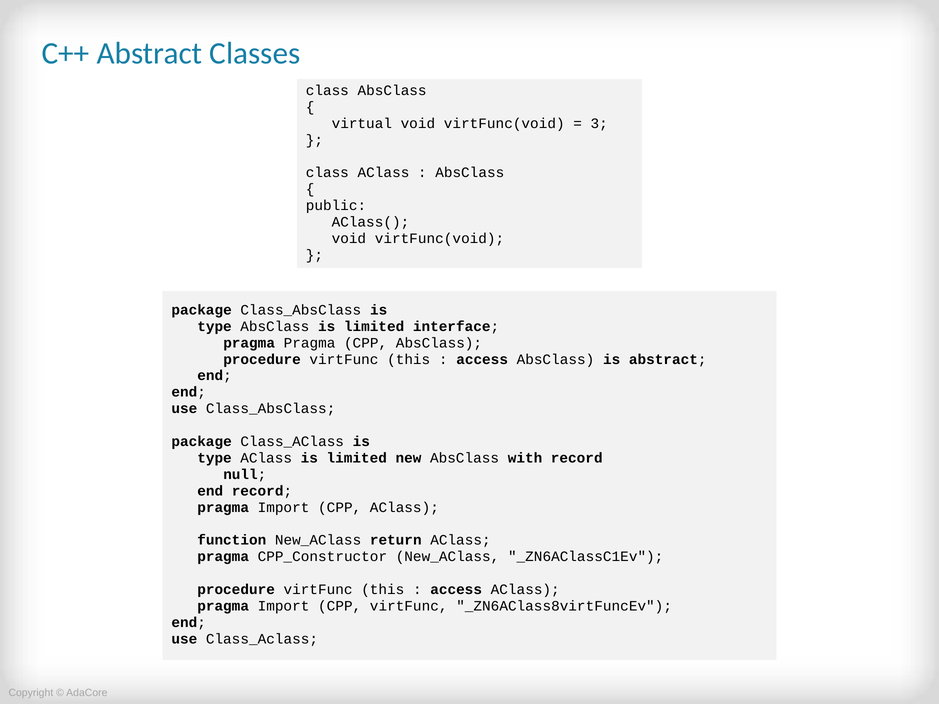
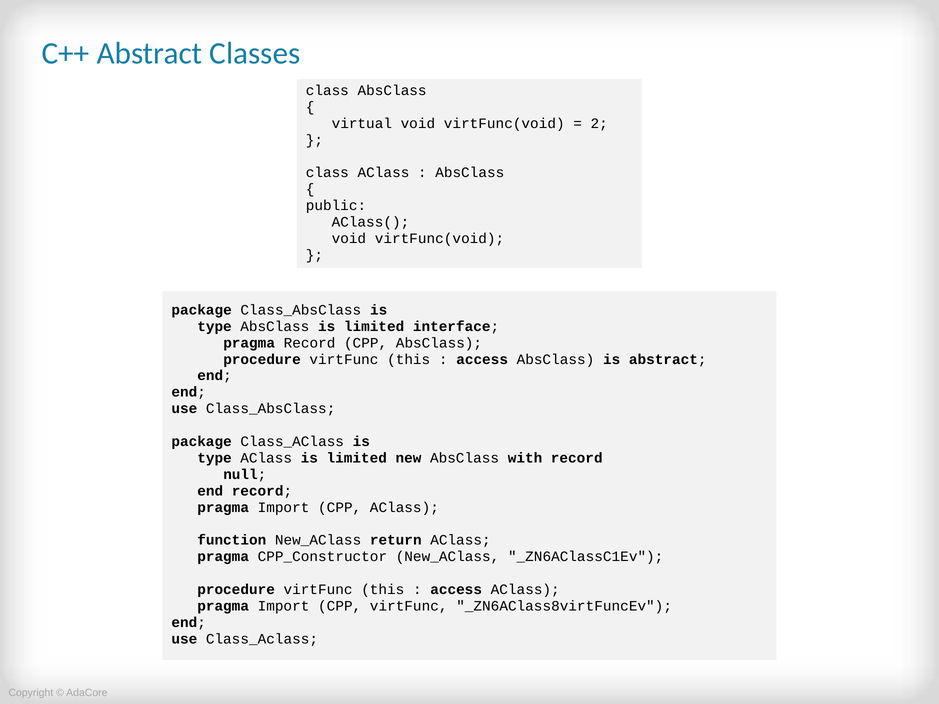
3: 3 -> 2
pragma Pragma: Pragma -> Record
